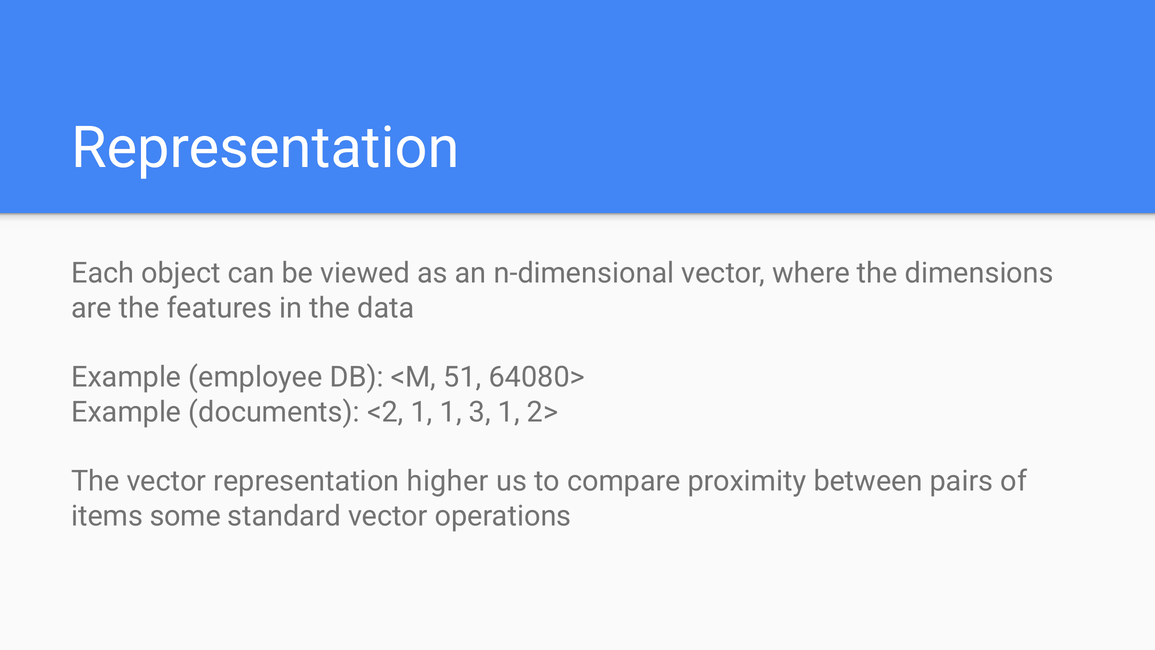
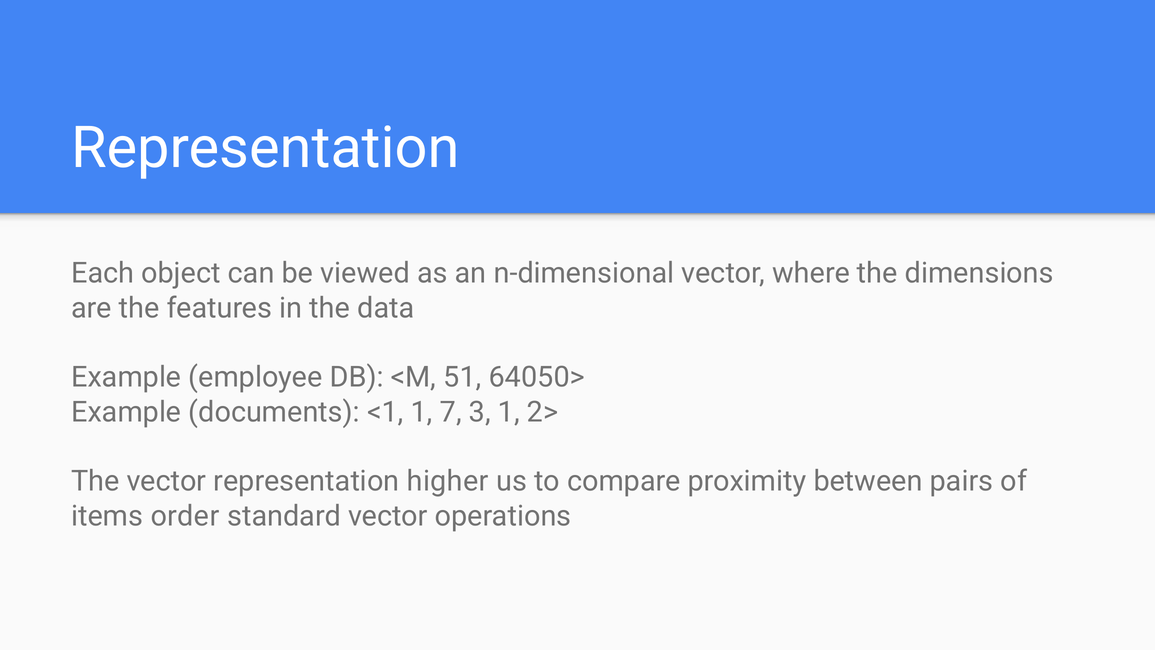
64080>: 64080> -> 64050>
<2: <2 -> <1
1 1: 1 -> 7
some: some -> order
